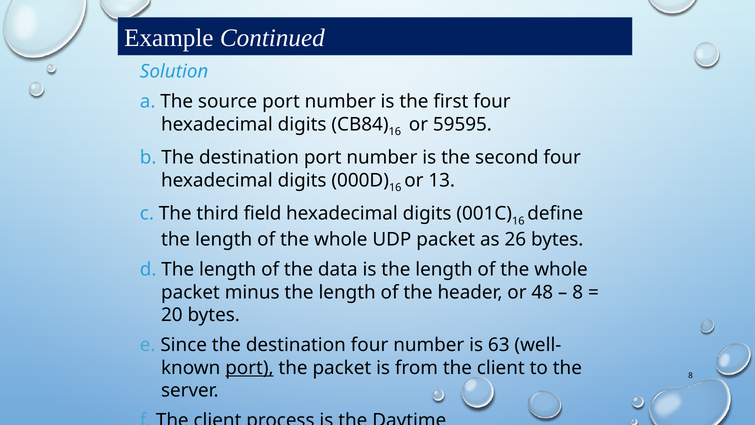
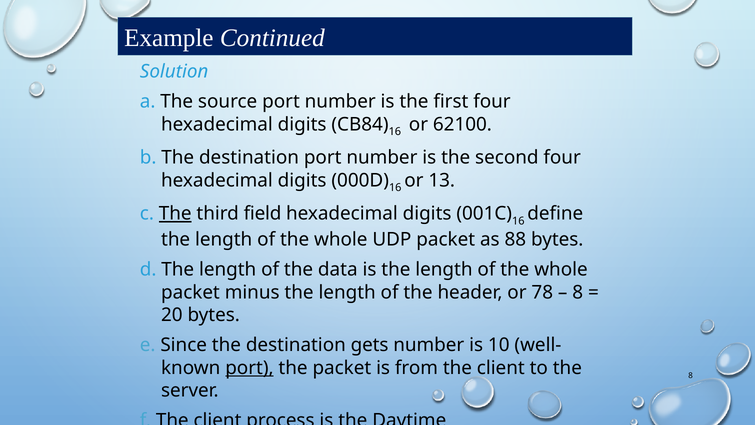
59595: 59595 -> 62100
The at (175, 213) underline: none -> present
26: 26 -> 88
48: 48 -> 78
destination four: four -> gets
63: 63 -> 10
